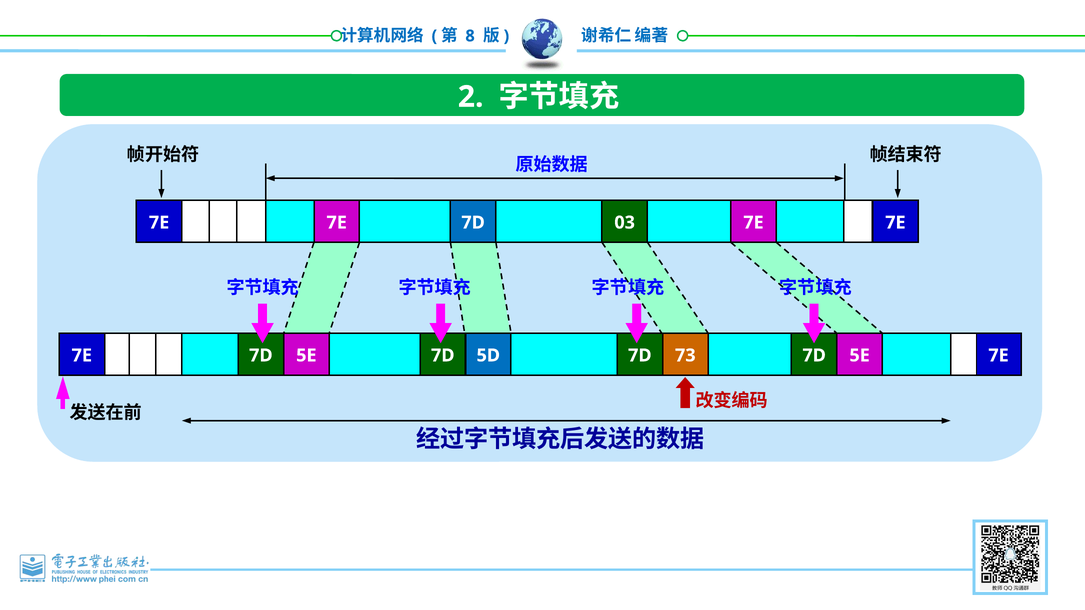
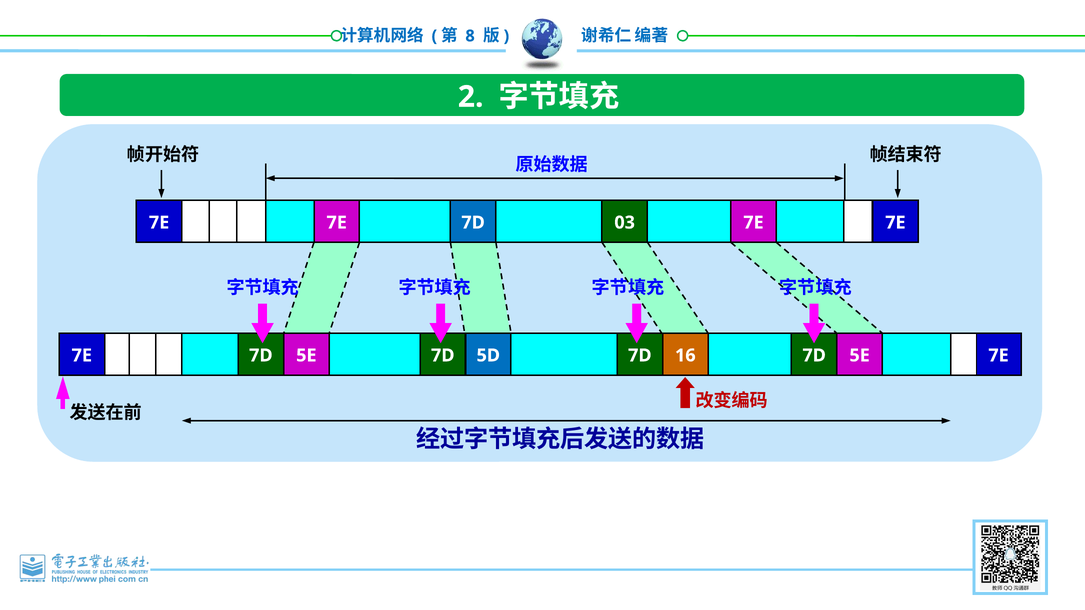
73: 73 -> 16
